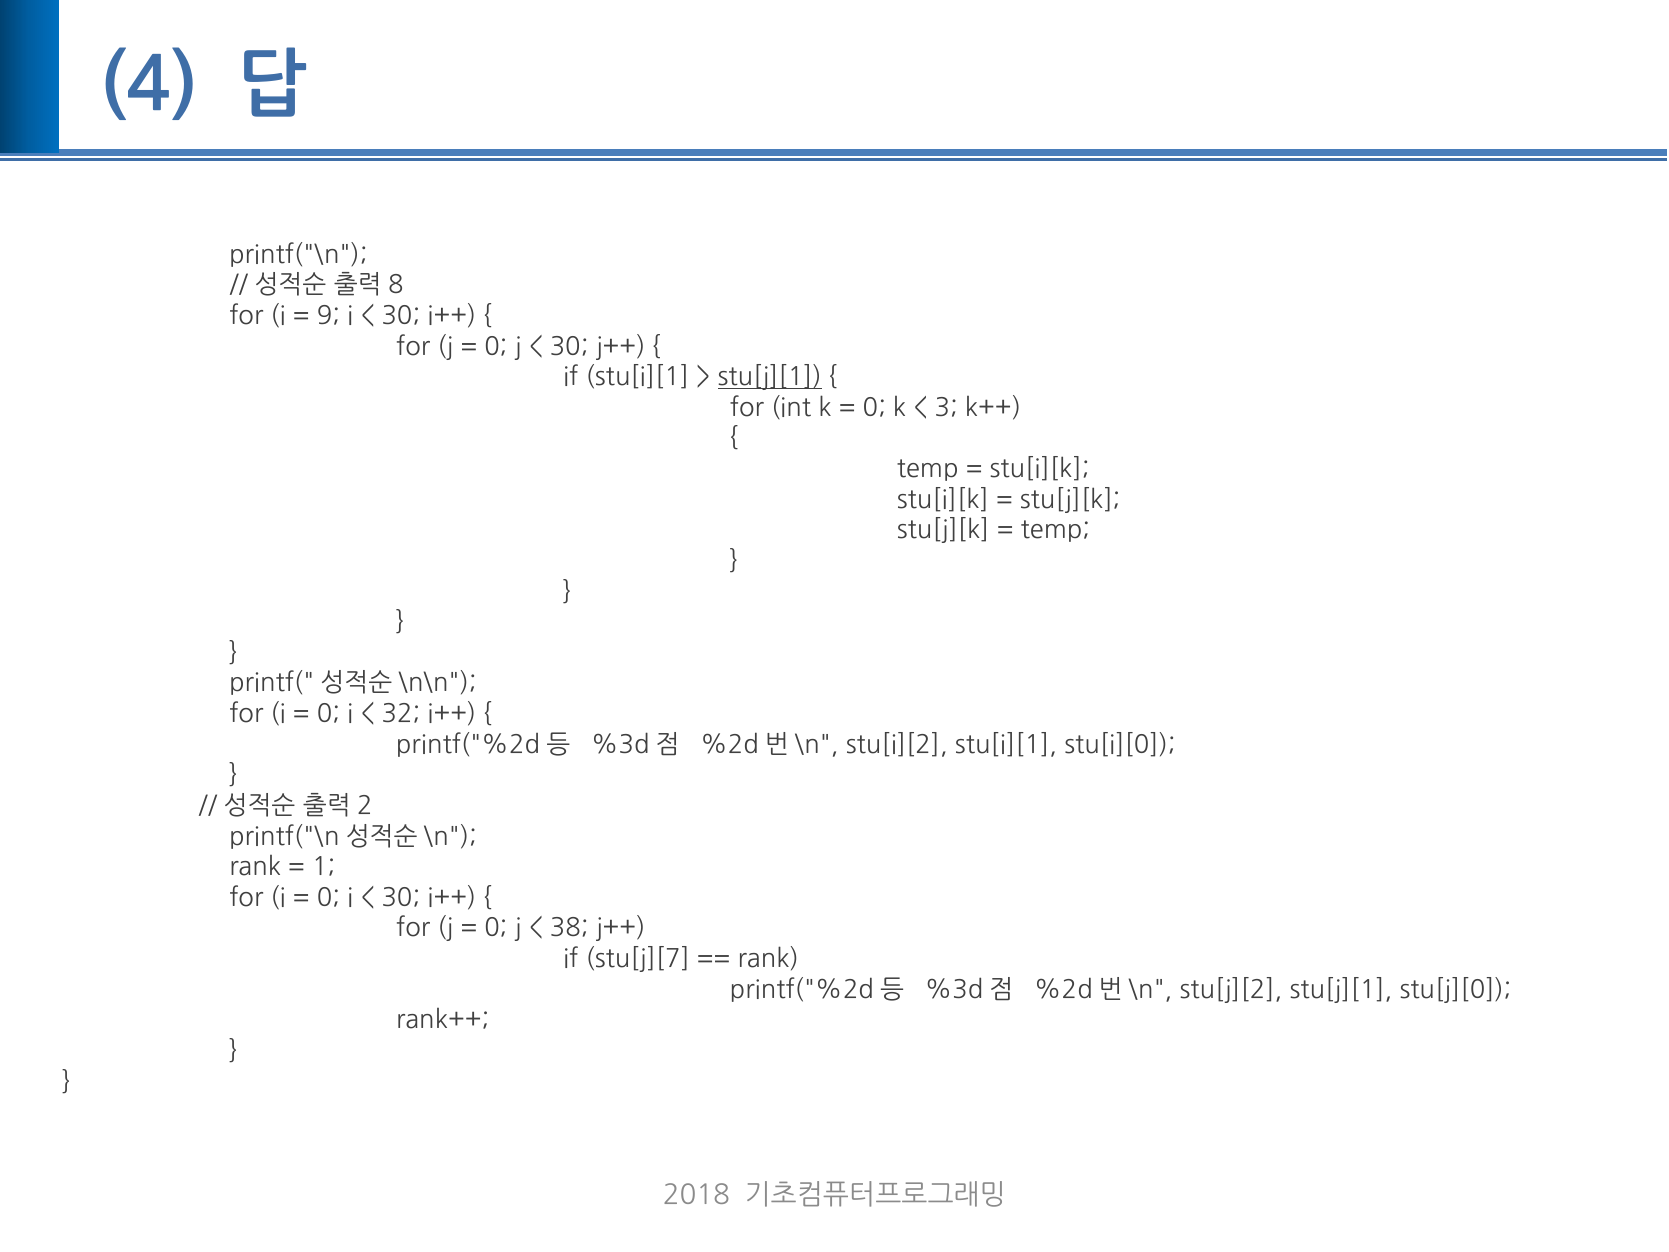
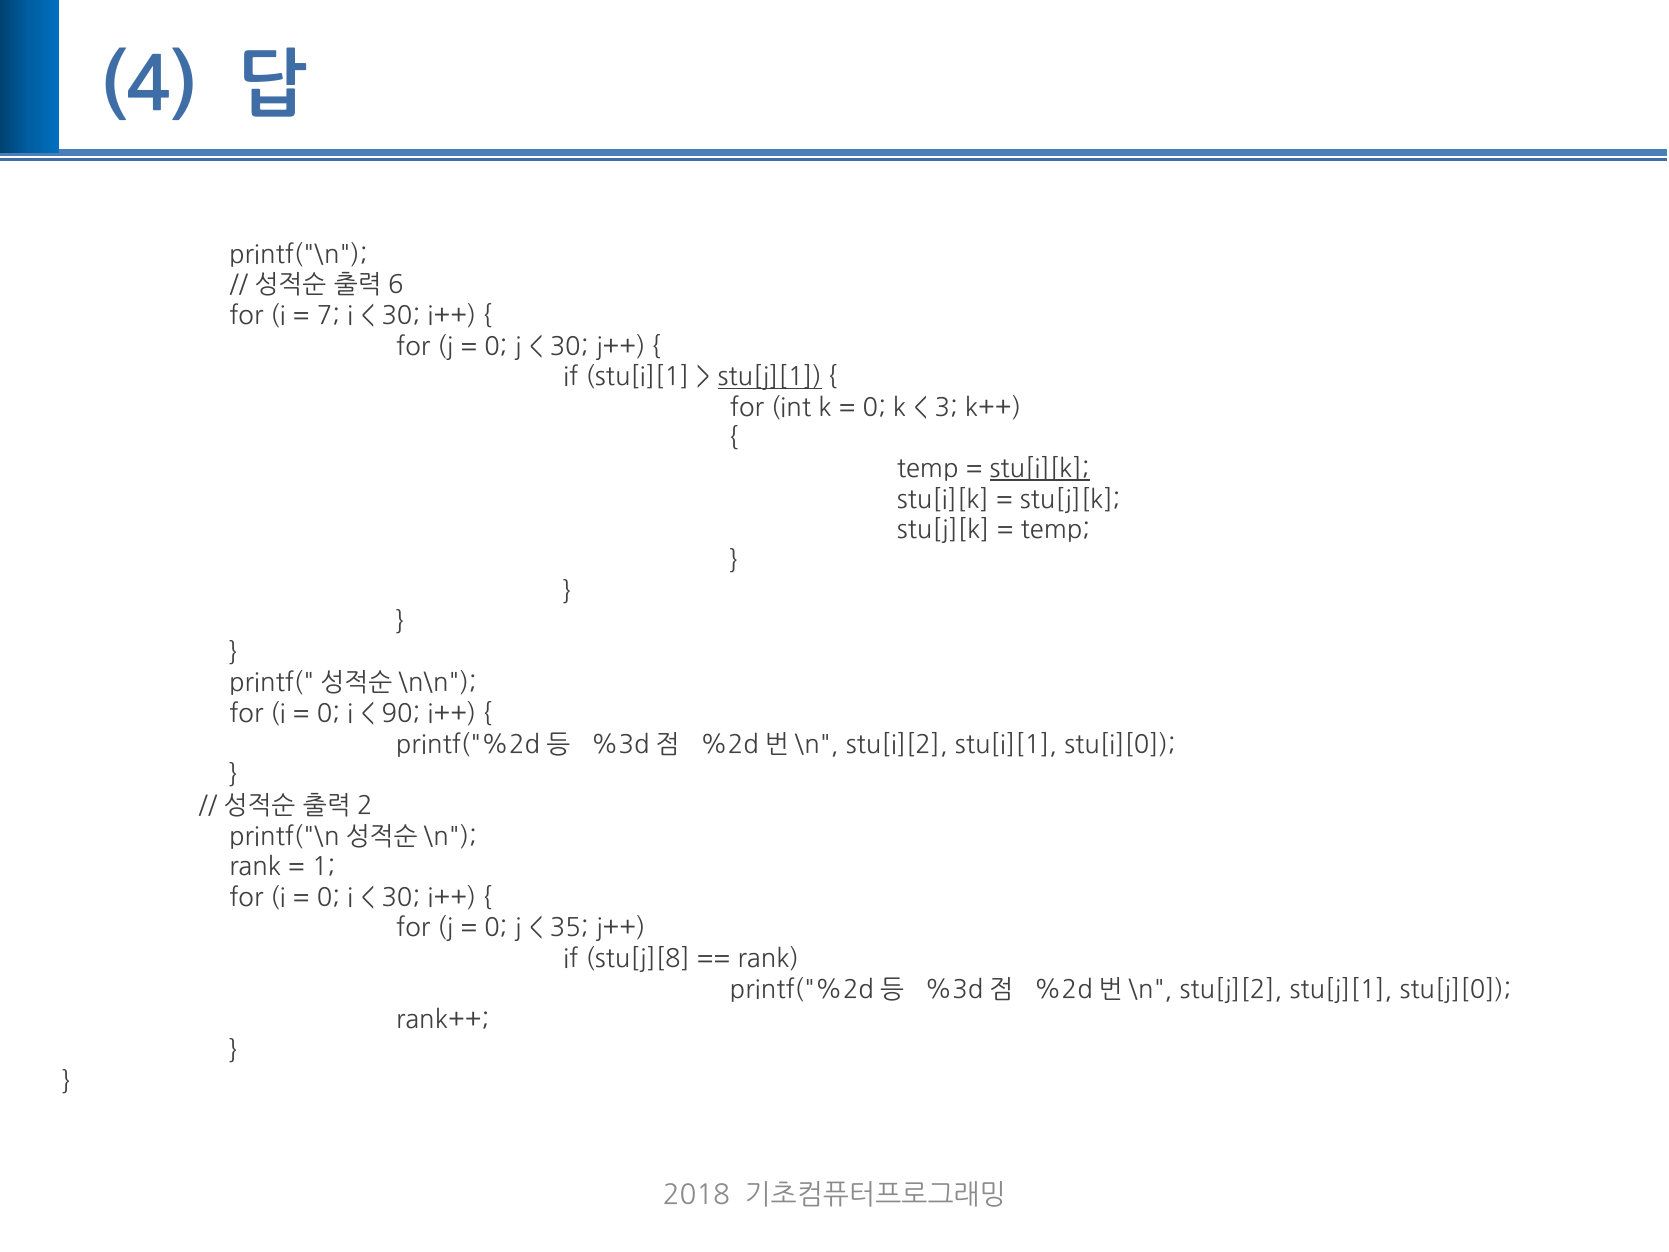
8: 8 -> 6
9: 9 -> 7
stu[i][k at (1040, 469) underline: none -> present
32: 32 -> 90
38: 38 -> 35
stu[j][7: stu[j][7 -> stu[j][8
